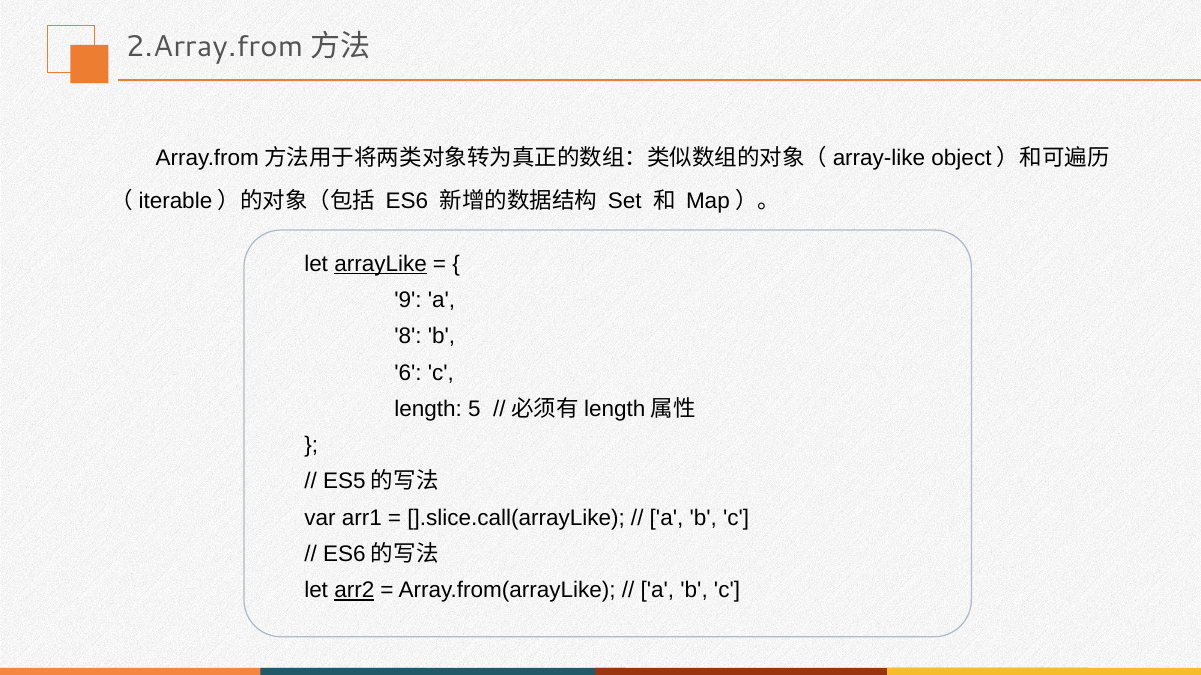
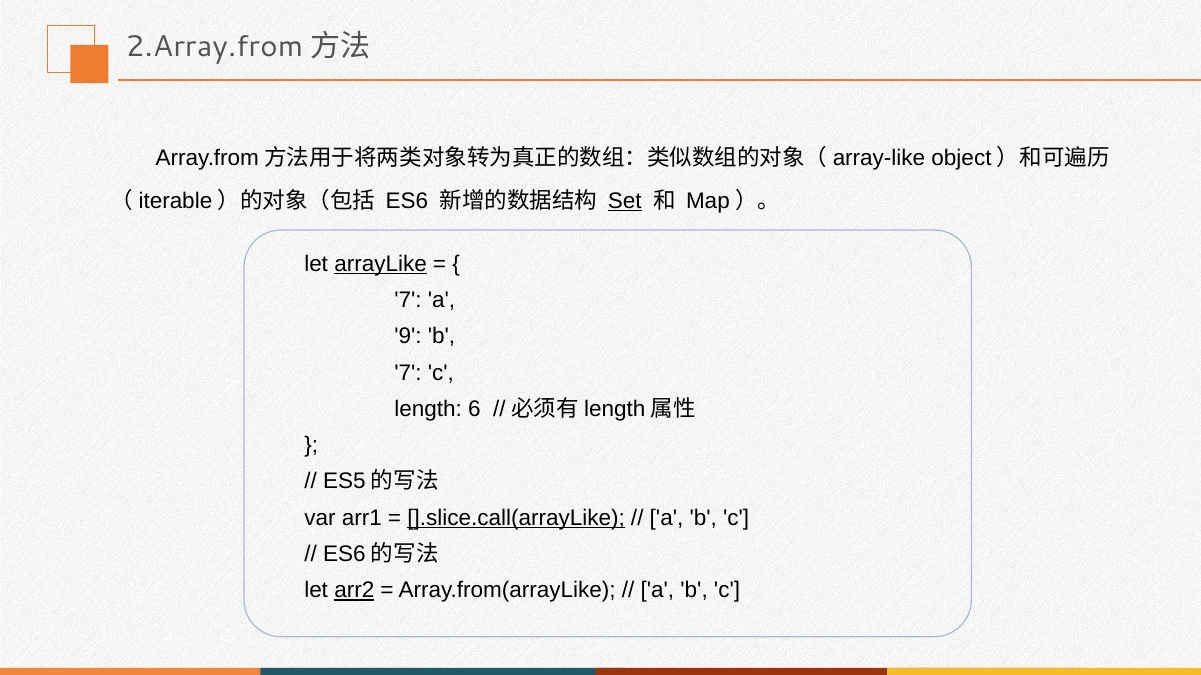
Set underline: none -> present
9 at (408, 300): 9 -> 7
8: 8 -> 9
6 at (408, 373): 6 -> 7
5: 5 -> 6
].slice.call(arrayLike underline: none -> present
